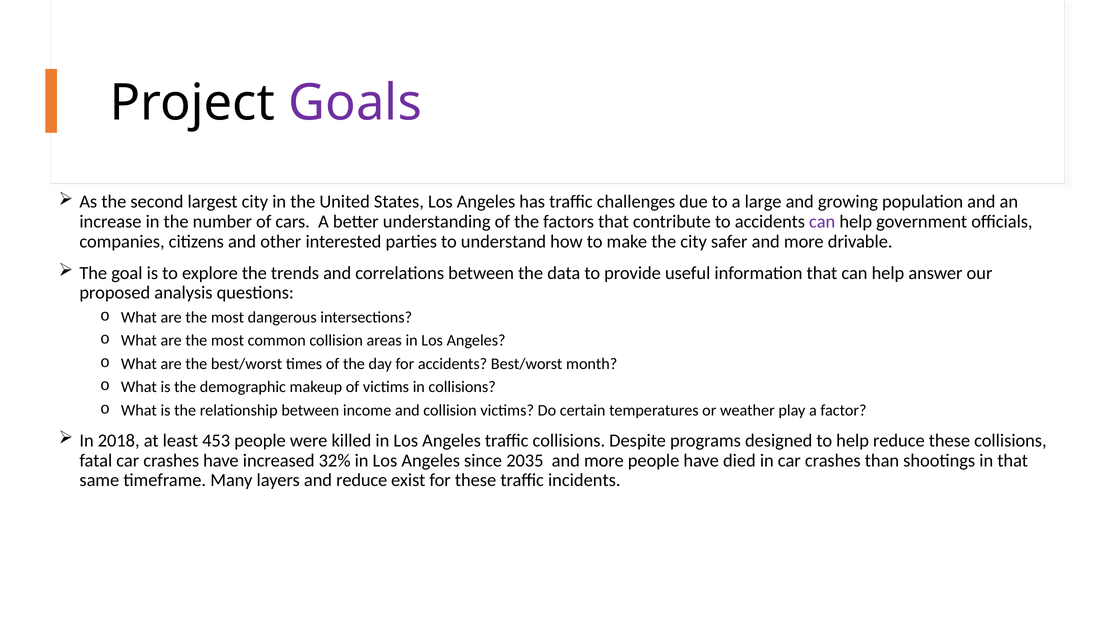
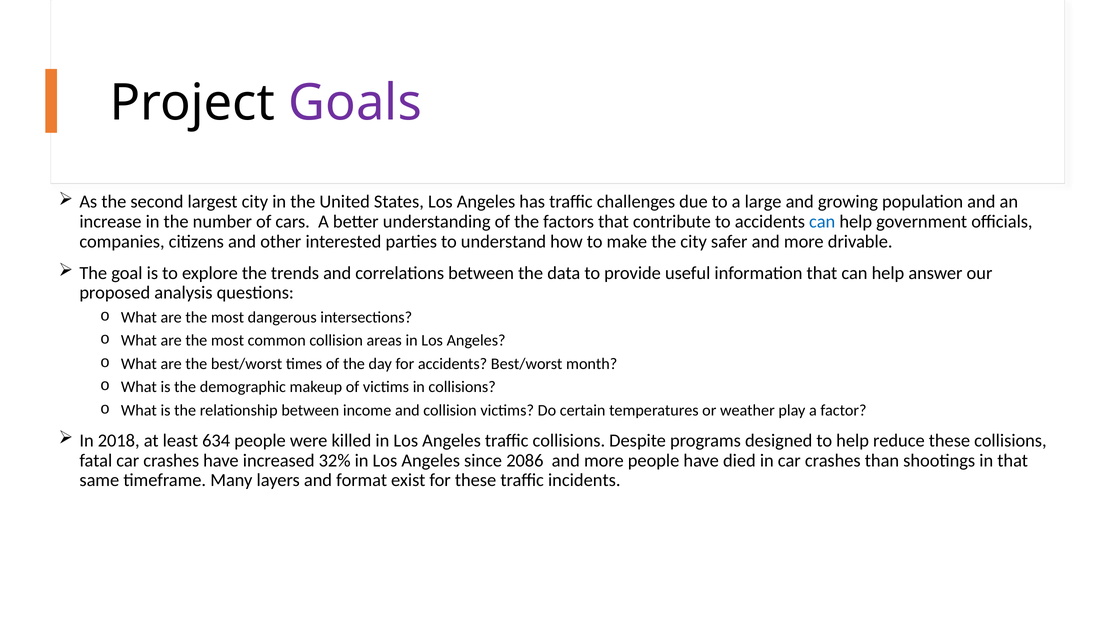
can at (822, 222) colour: purple -> blue
453: 453 -> 634
2035: 2035 -> 2086
and reduce: reduce -> format
